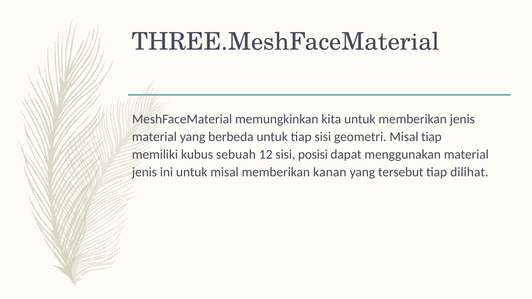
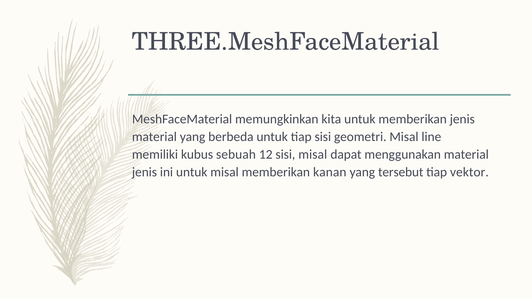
Misal tiap: tiap -> line
sisi posisi: posisi -> misal
dilihat: dilihat -> vektor
